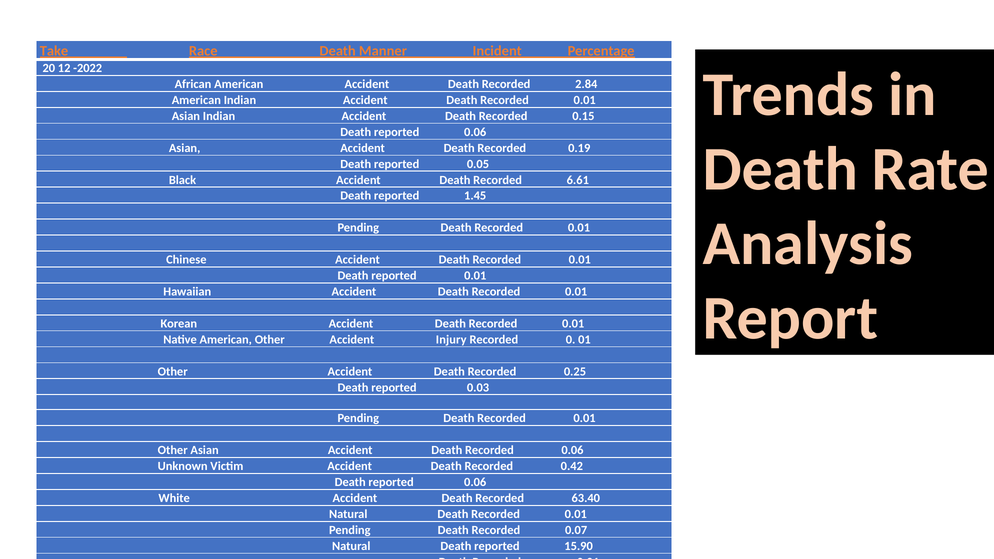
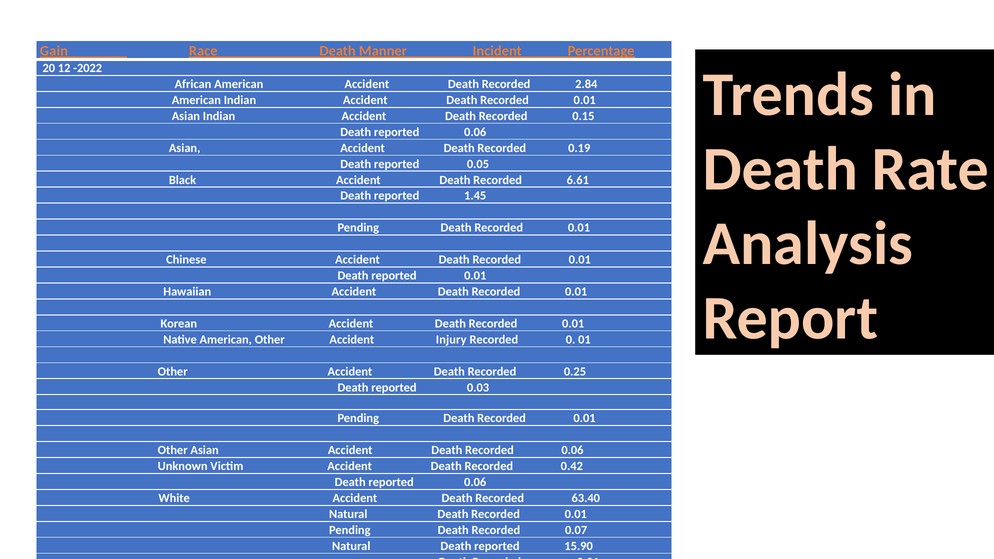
Take: Take -> Gain
